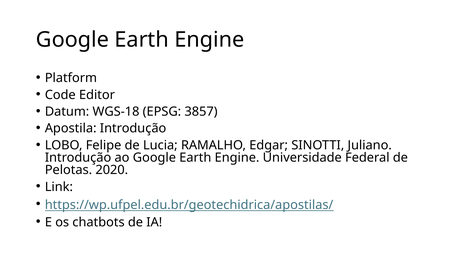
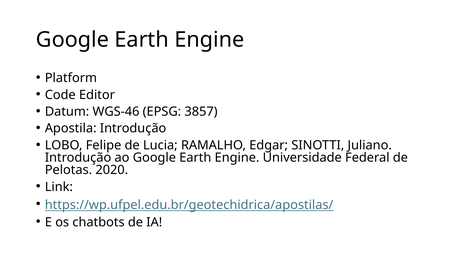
WGS-18: WGS-18 -> WGS-46
